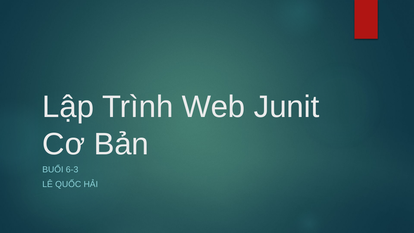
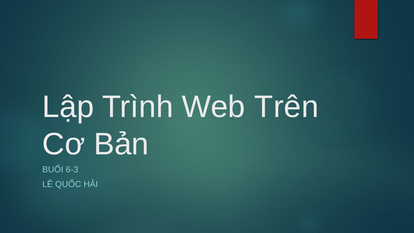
Junit: Junit -> Trên
